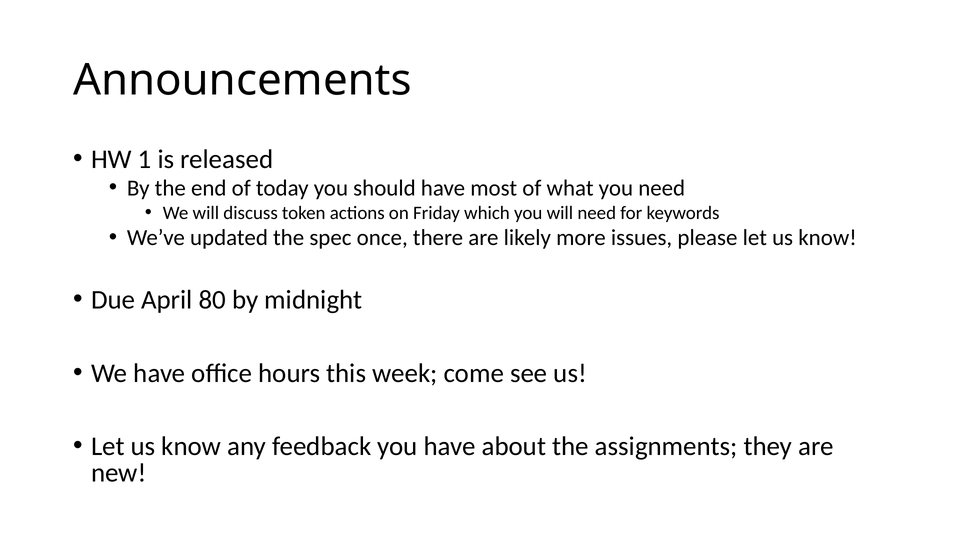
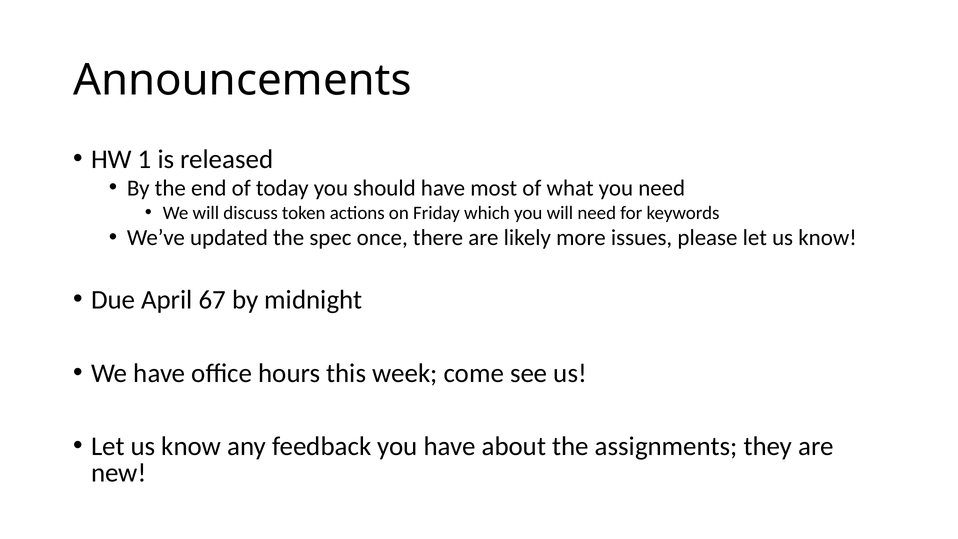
80: 80 -> 67
